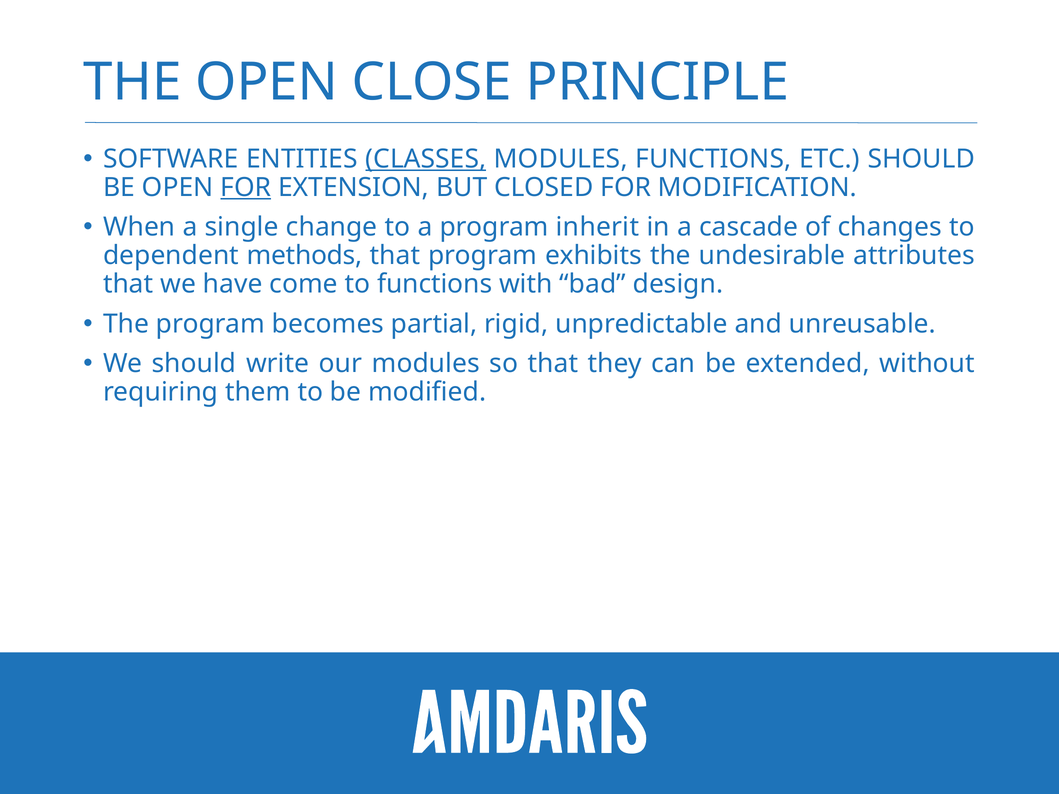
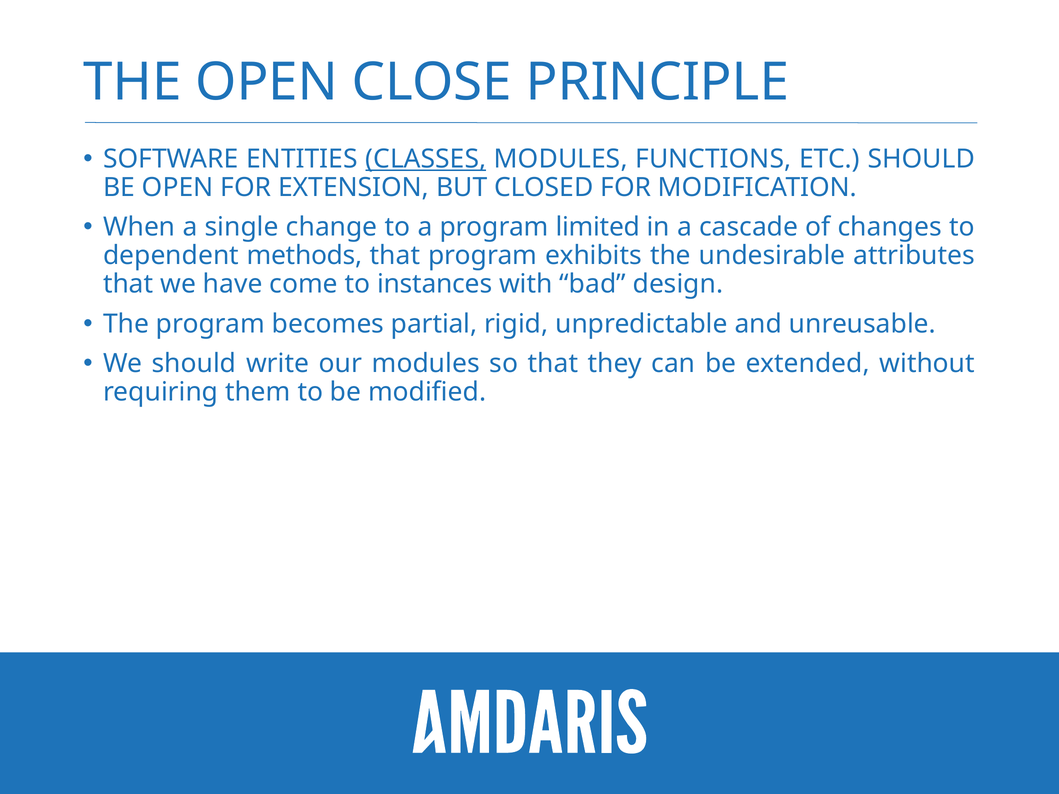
FOR at (246, 187) underline: present -> none
inherit: inherit -> limited
to functions: functions -> instances
